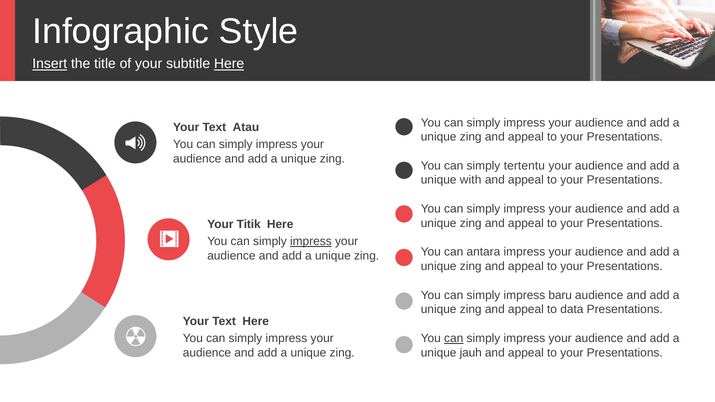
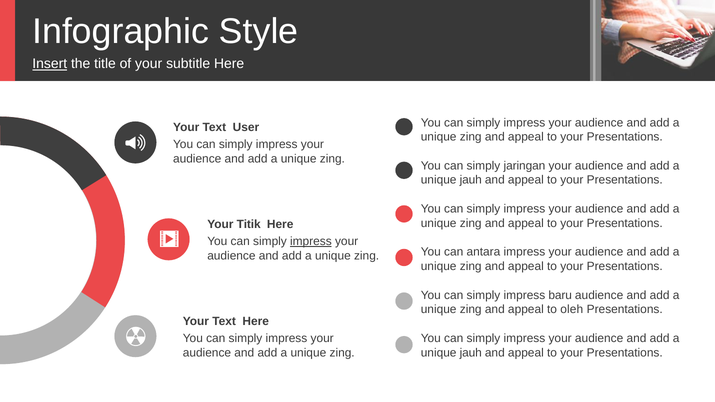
Here at (229, 64) underline: present -> none
Atau: Atau -> User
tertentu: tertentu -> jaringan
with at (471, 180): with -> jauh
data: data -> oleh
can at (454, 338) underline: present -> none
